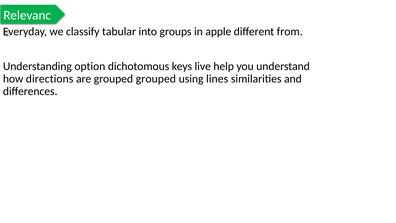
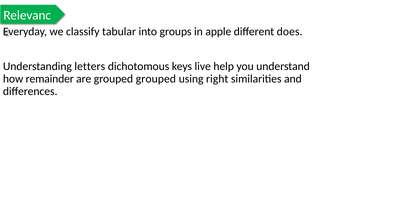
from: from -> does
option: option -> letters
directions: directions -> remainder
lines: lines -> right
